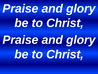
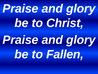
Christ at (65, 54): Christ -> Fallen
